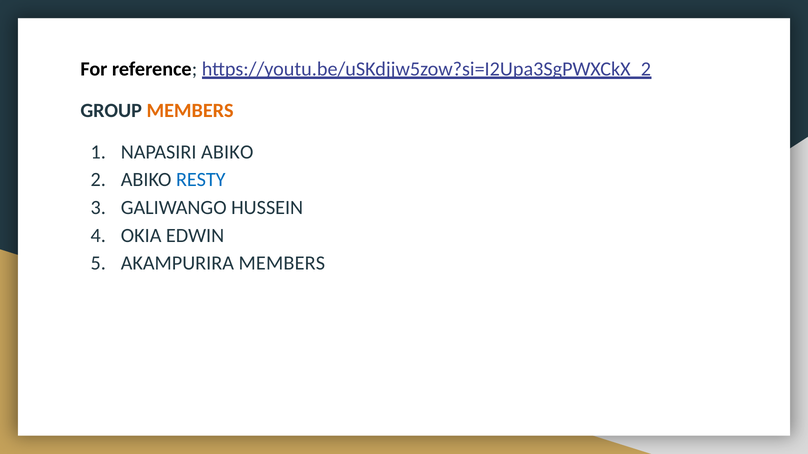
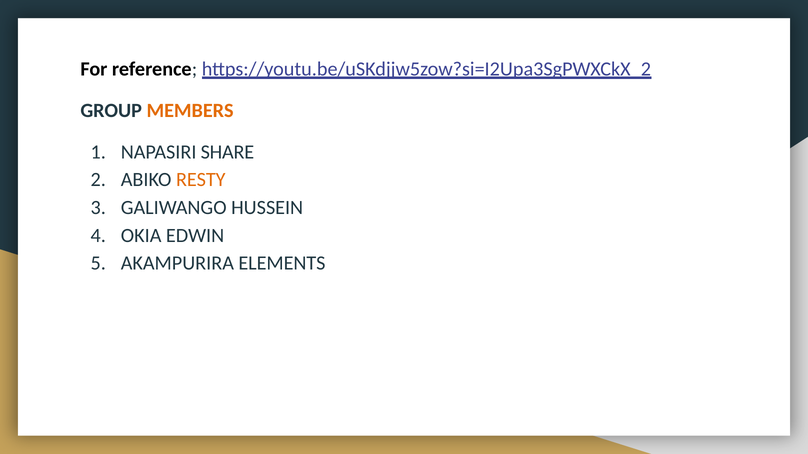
NAPASIRI ABIKO: ABIKO -> SHARE
RESTY colour: blue -> orange
AKAMPURIRA MEMBERS: MEMBERS -> ELEMENTS
